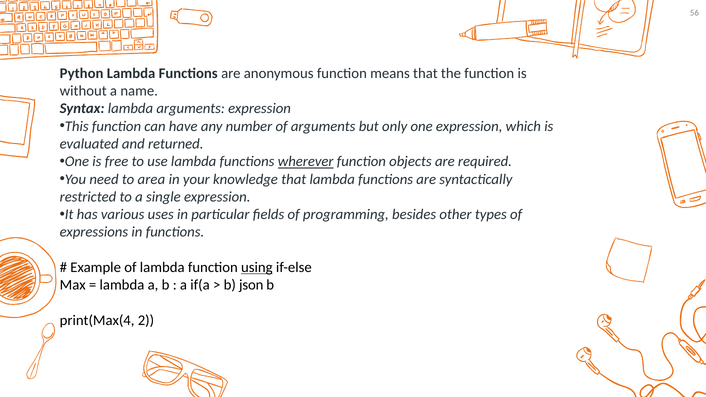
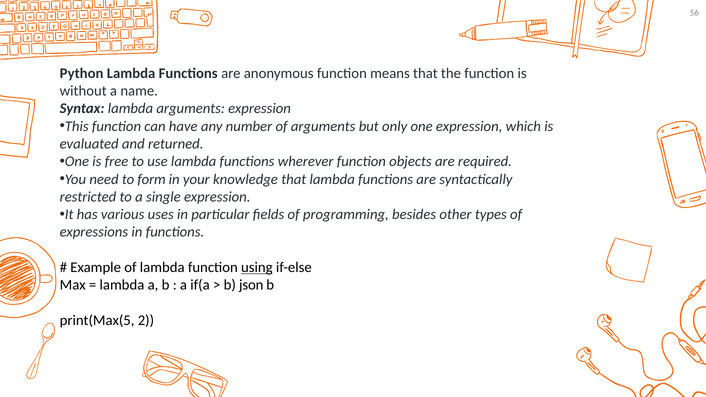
wherever underline: present -> none
area: area -> form
print(Max(4: print(Max(4 -> print(Max(5
